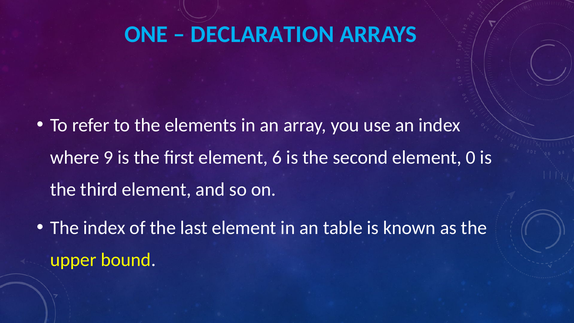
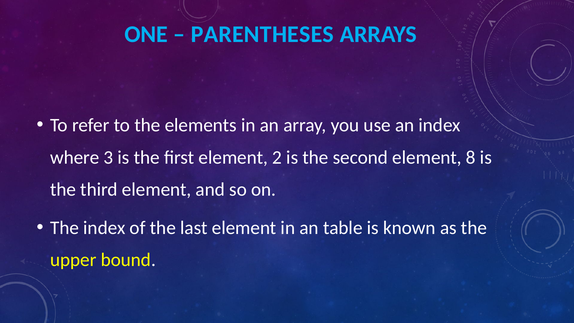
DECLARATION: DECLARATION -> PARENTHESES
9: 9 -> 3
6: 6 -> 2
0: 0 -> 8
